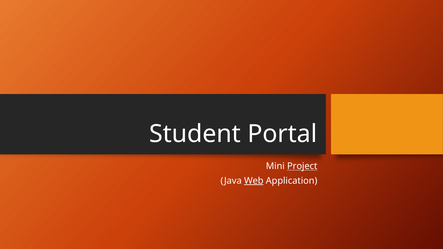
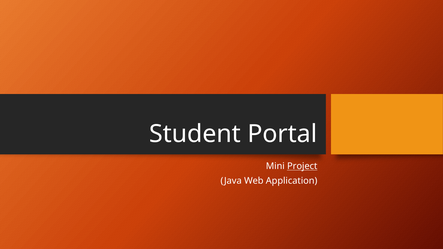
Web underline: present -> none
